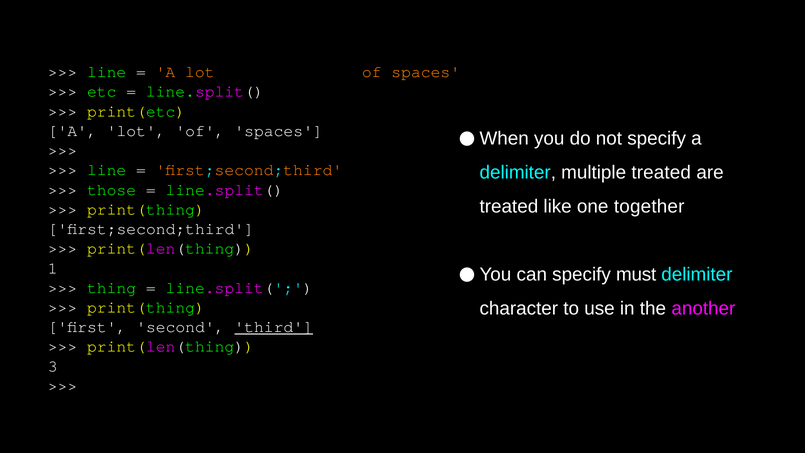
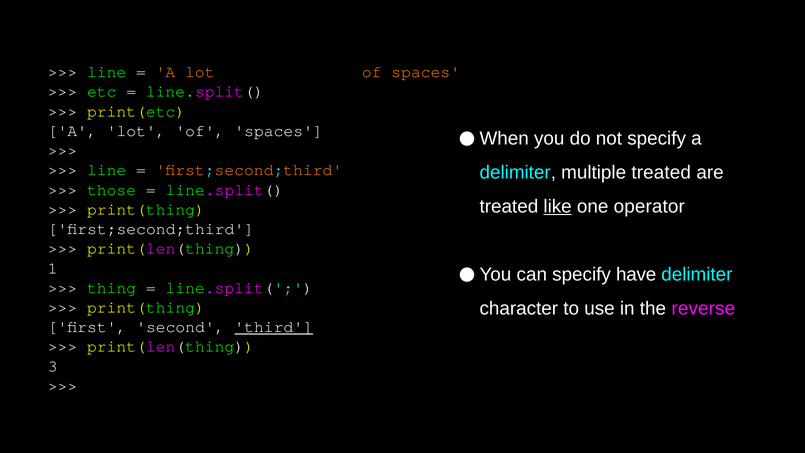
like underline: none -> present
together: together -> operator
must: must -> have
another: another -> reverse
